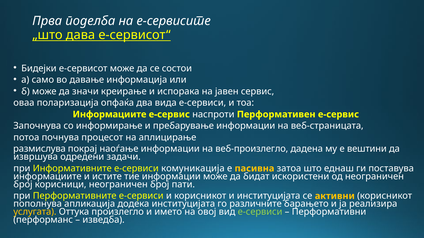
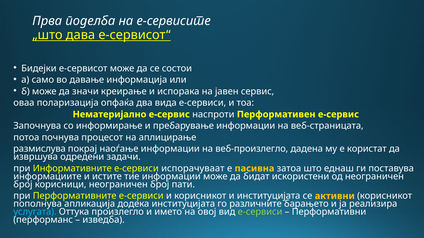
Информациите at (110, 115): Информациите -> Нематеријално
вештини: вештини -> користат
комуникација: комуникација -> испорачуваат
услугата colour: yellow -> light blue
